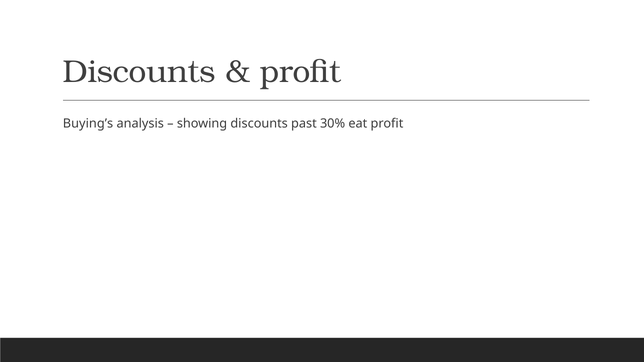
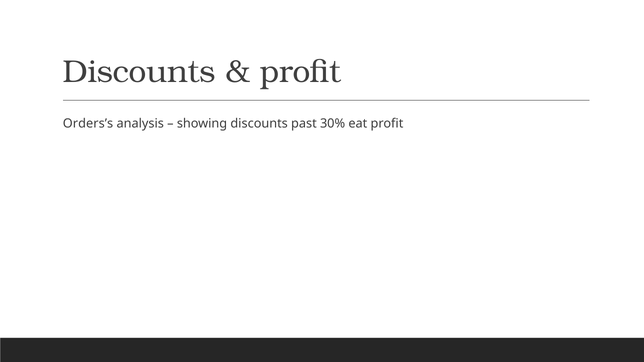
Buying’s: Buying’s -> Orders’s
